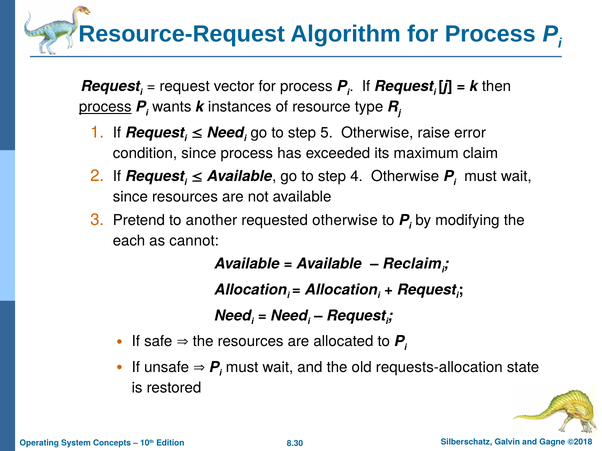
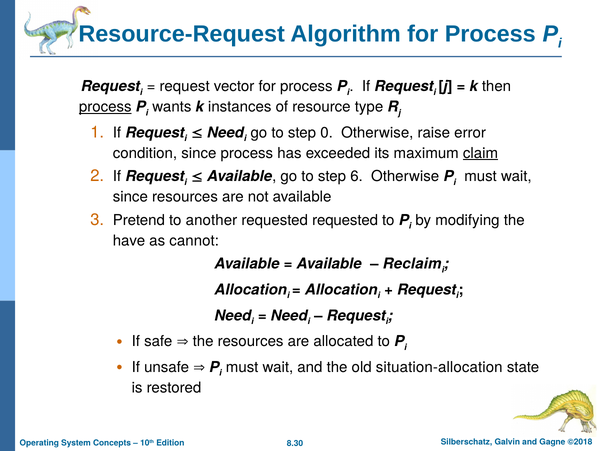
5: 5 -> 0
claim underline: none -> present
4: 4 -> 6
requested otherwise: otherwise -> requested
each: each -> have
requests-allocation: requests-allocation -> situation-allocation
